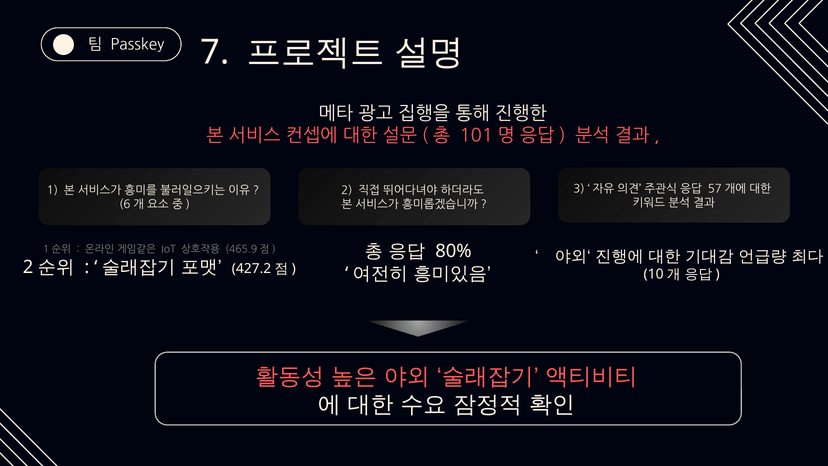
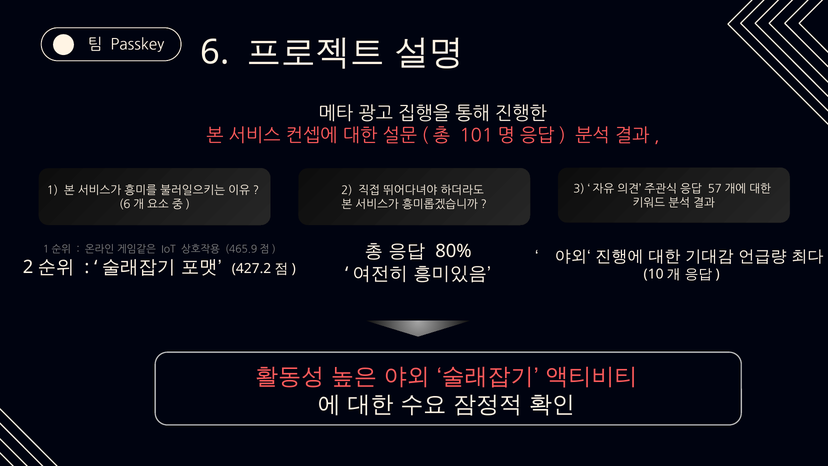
7: 7 -> 6
